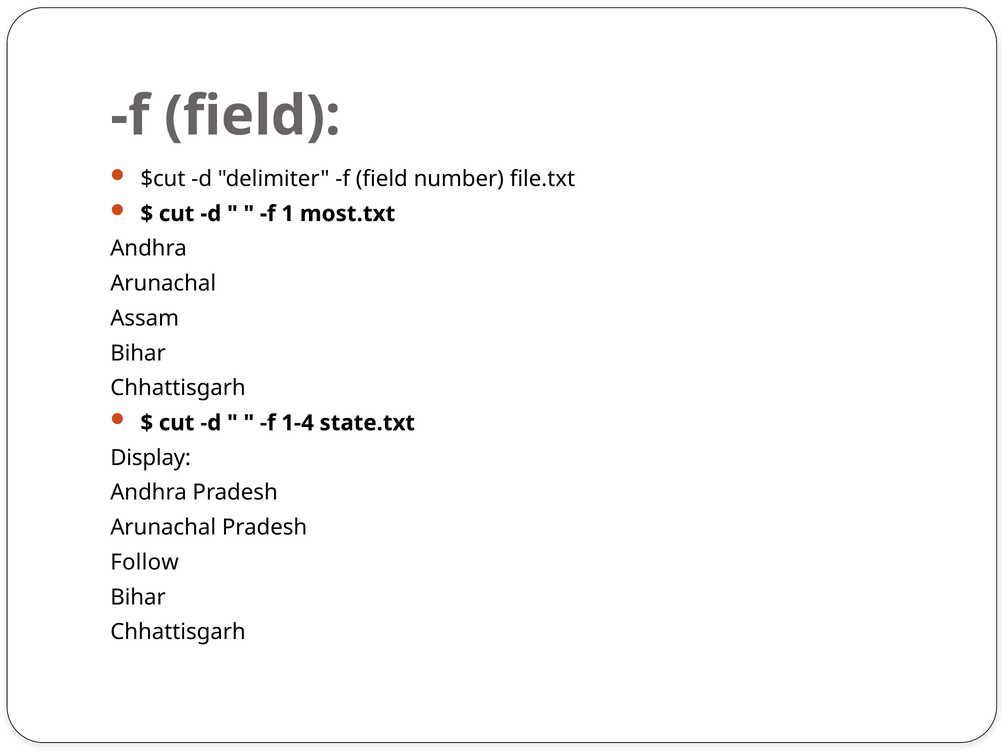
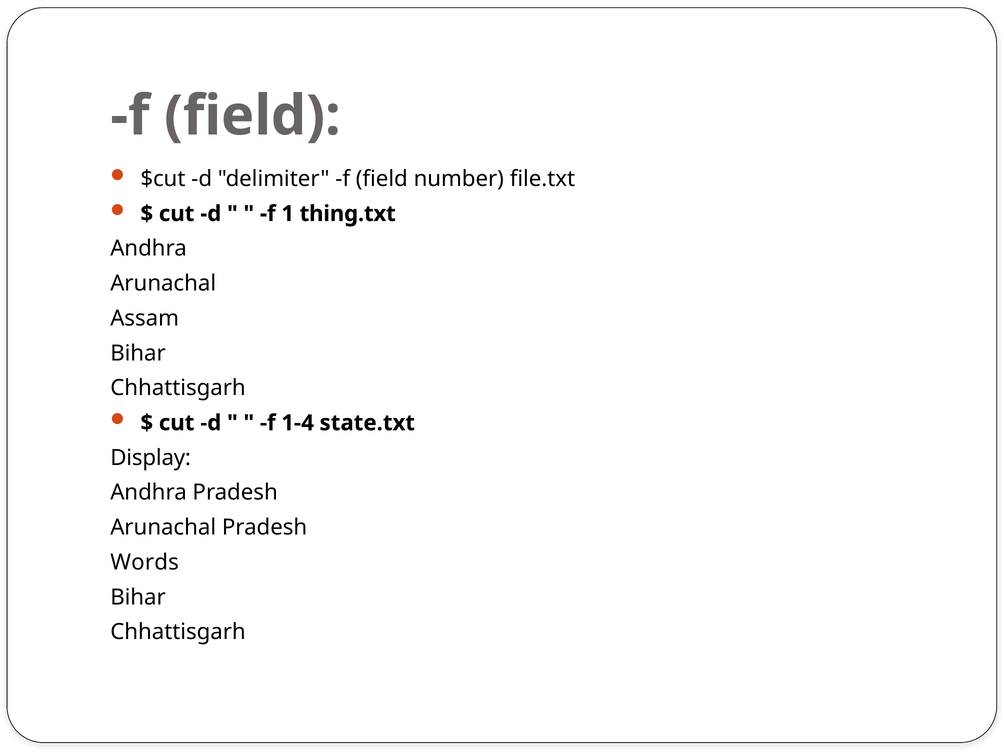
most.txt: most.txt -> thing.txt
Follow: Follow -> Words
